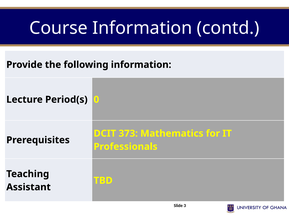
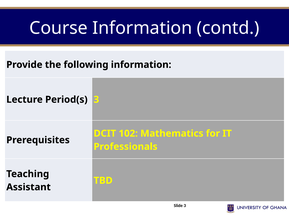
Period(s 0: 0 -> 3
373: 373 -> 102
